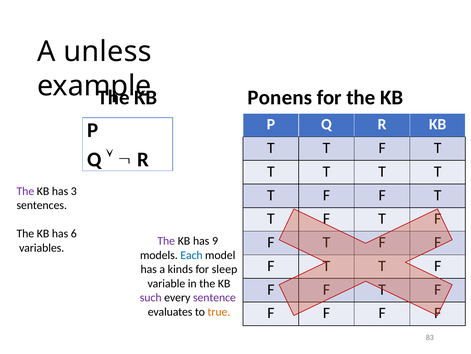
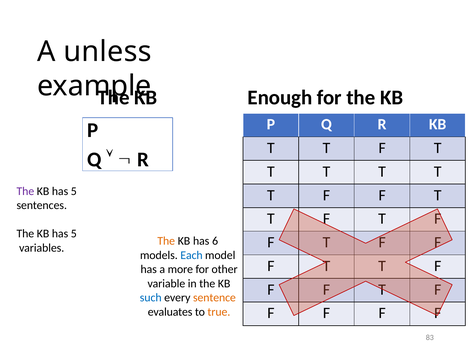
Ponens: Ponens -> Enough
3 at (74, 191): 3 -> 5
6 at (74, 233): 6 -> 5
The at (166, 241) colour: purple -> orange
9: 9 -> 6
kinds: kinds -> more
sleep: sleep -> other
such colour: purple -> blue
sentence colour: purple -> orange
